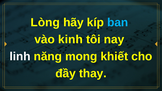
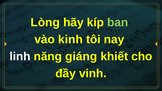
ban colour: light blue -> light green
mong: mong -> giáng
thay: thay -> vinh
